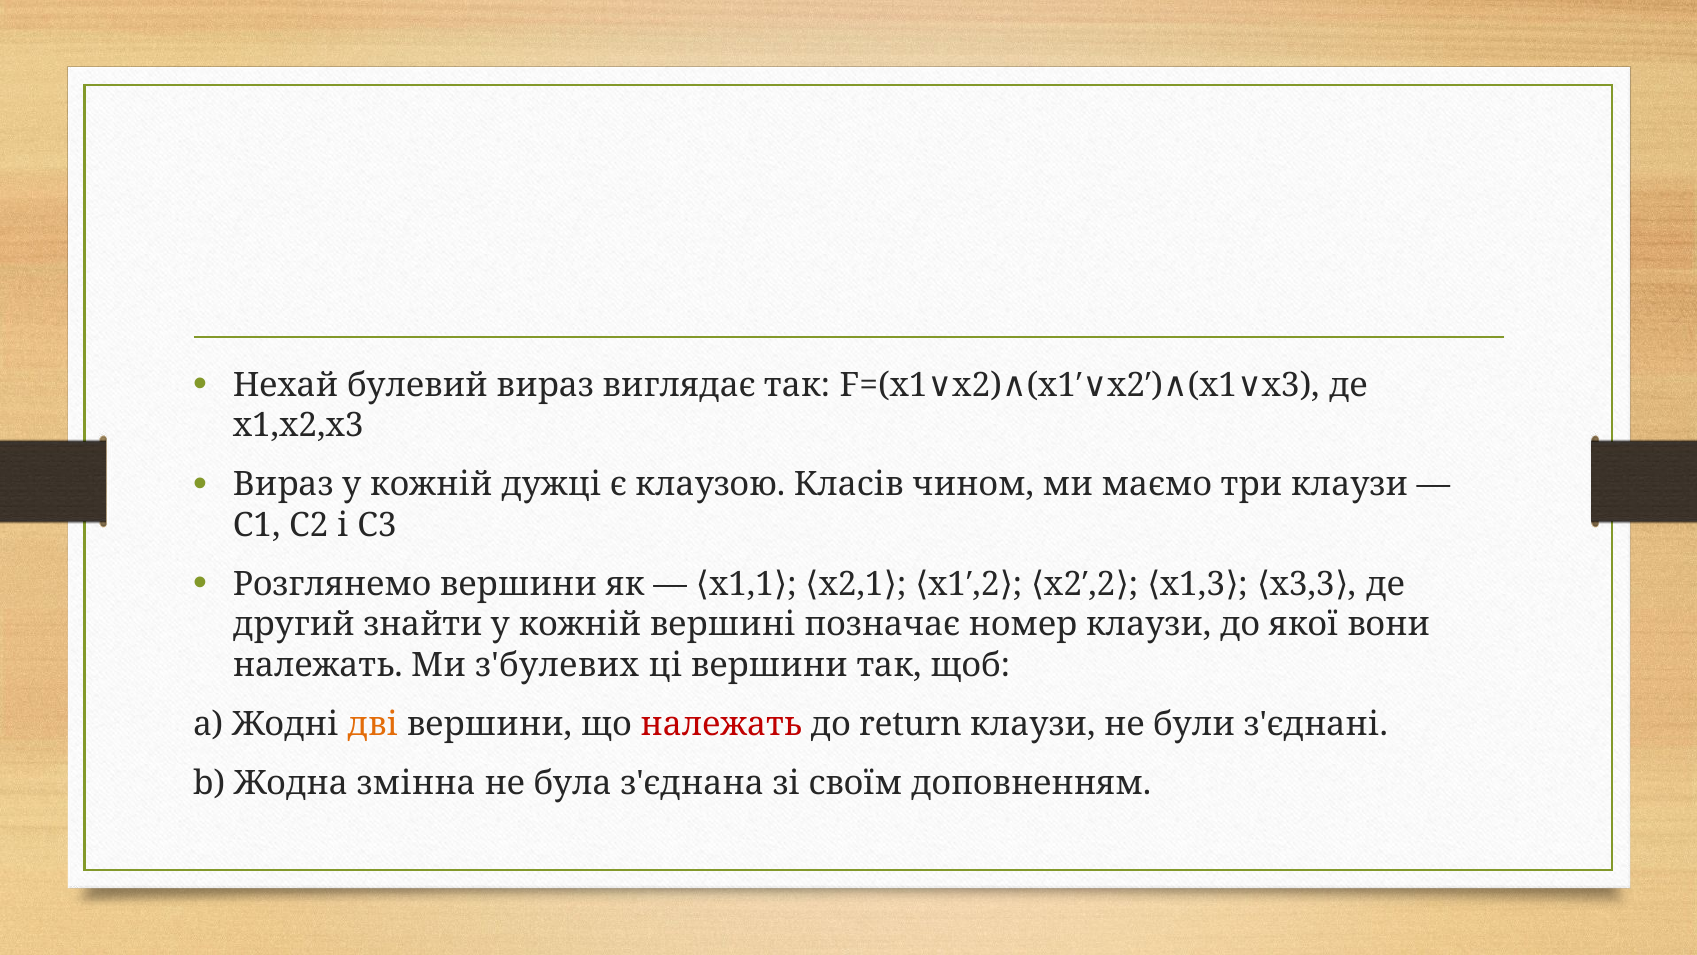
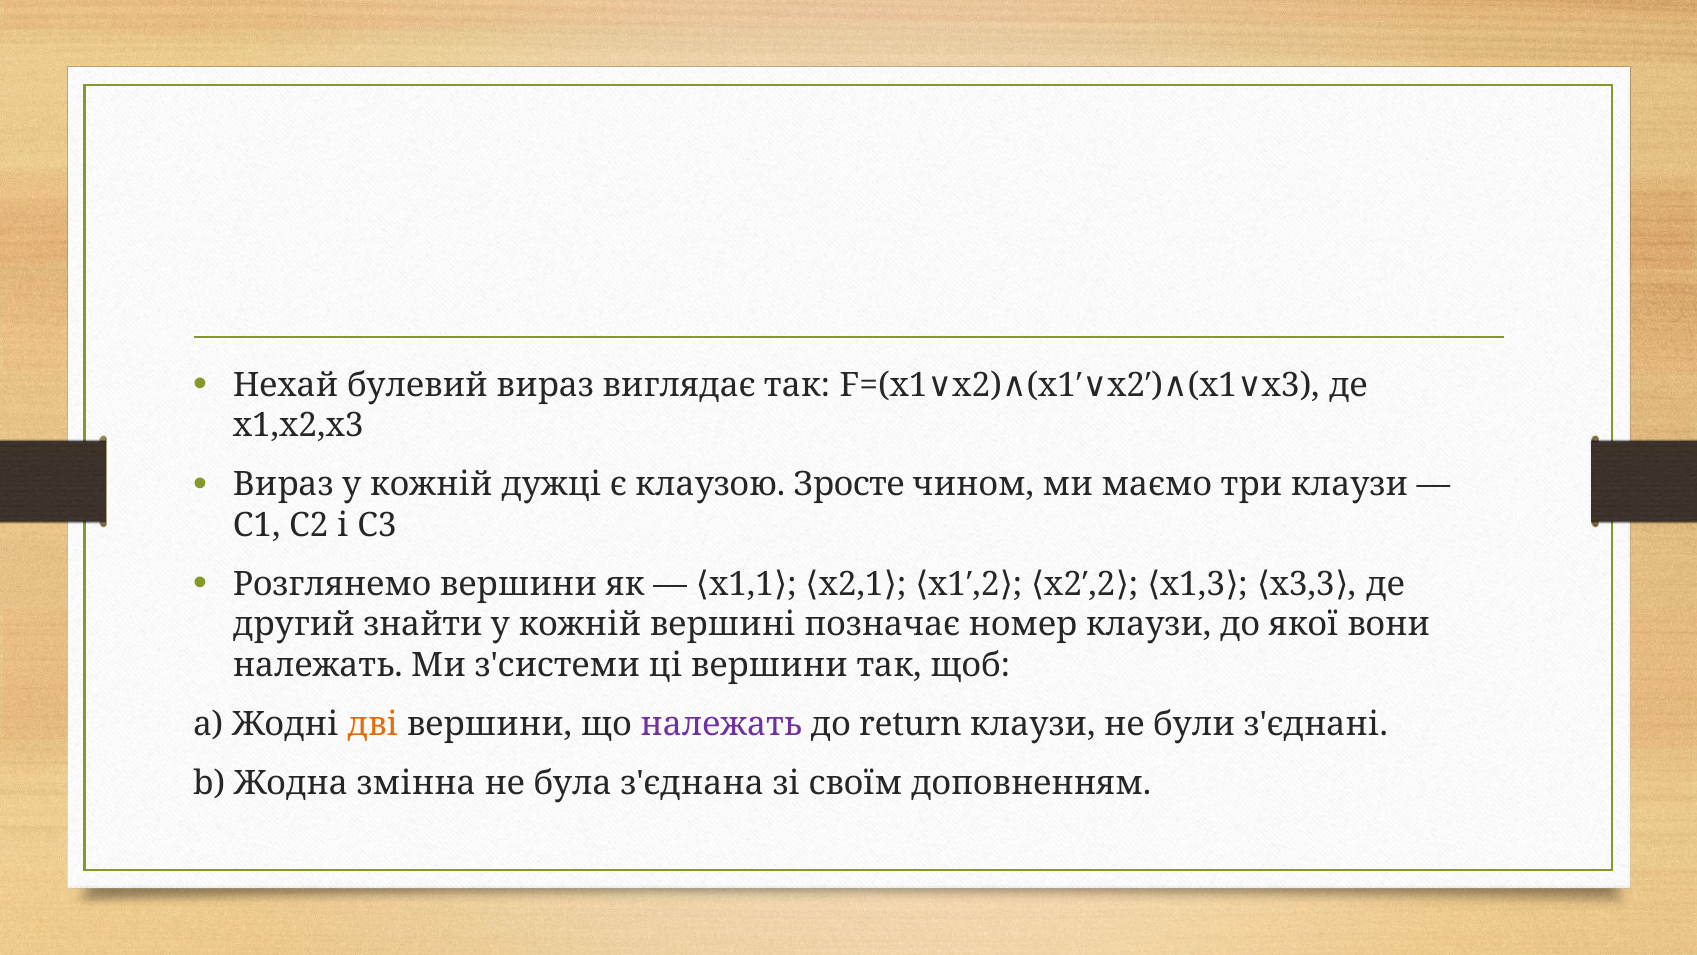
Класів: Класів -> Зросте
з'булевих: з'булевих -> з'системи
належать at (721, 724) colour: red -> purple
